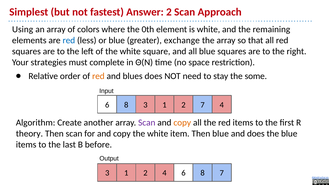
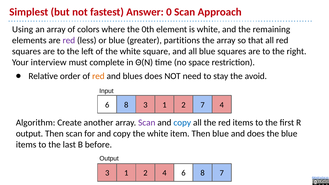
Answer 2: 2 -> 0
red at (69, 40) colour: blue -> purple
exchange: exchange -> partitions
strategies: strategies -> interview
some: some -> avoid
copy at (182, 123) colour: orange -> blue
theory at (29, 134): theory -> output
